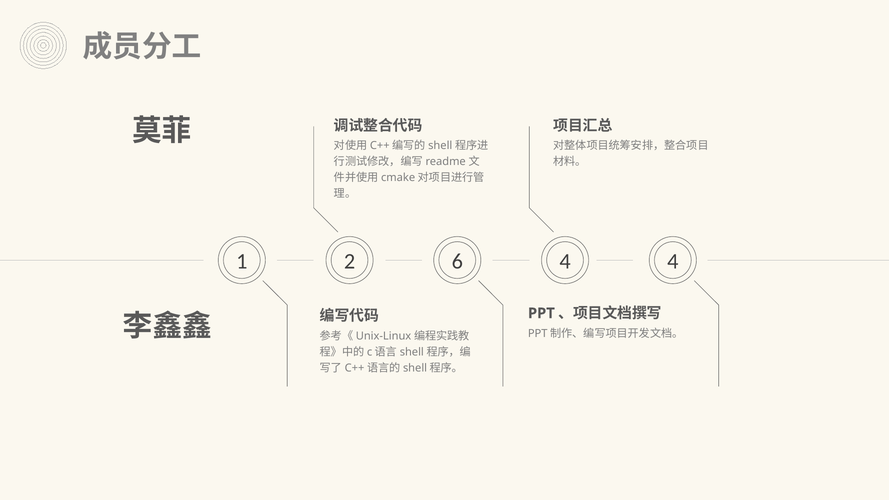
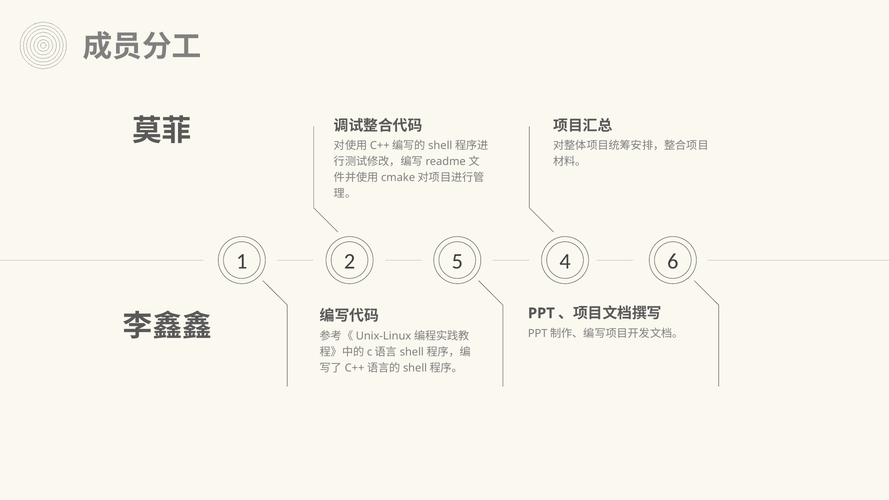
6: 6 -> 5
4 4: 4 -> 6
